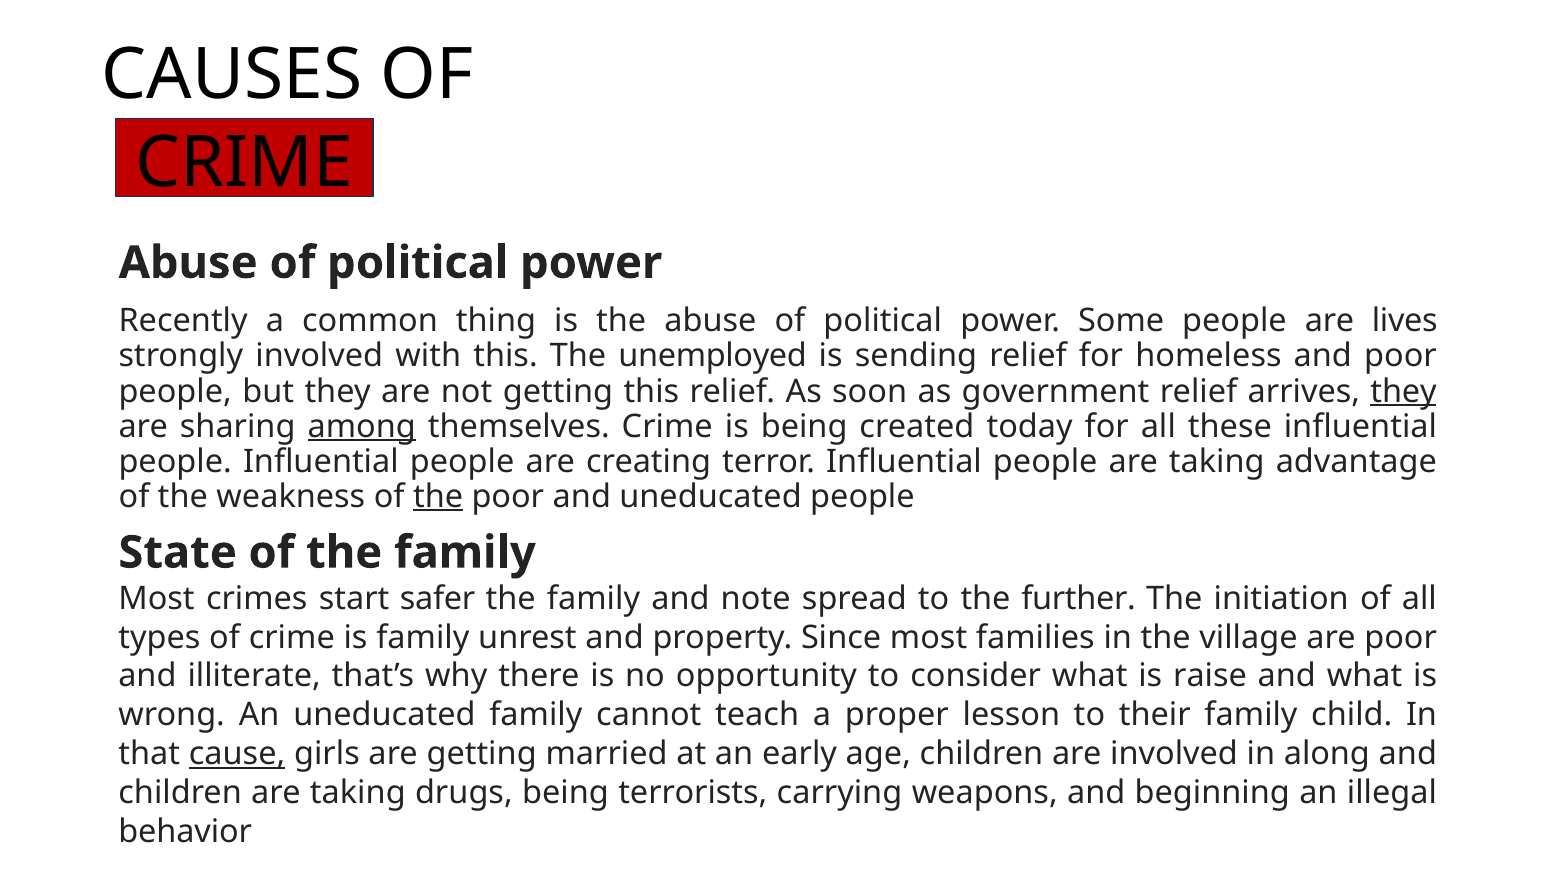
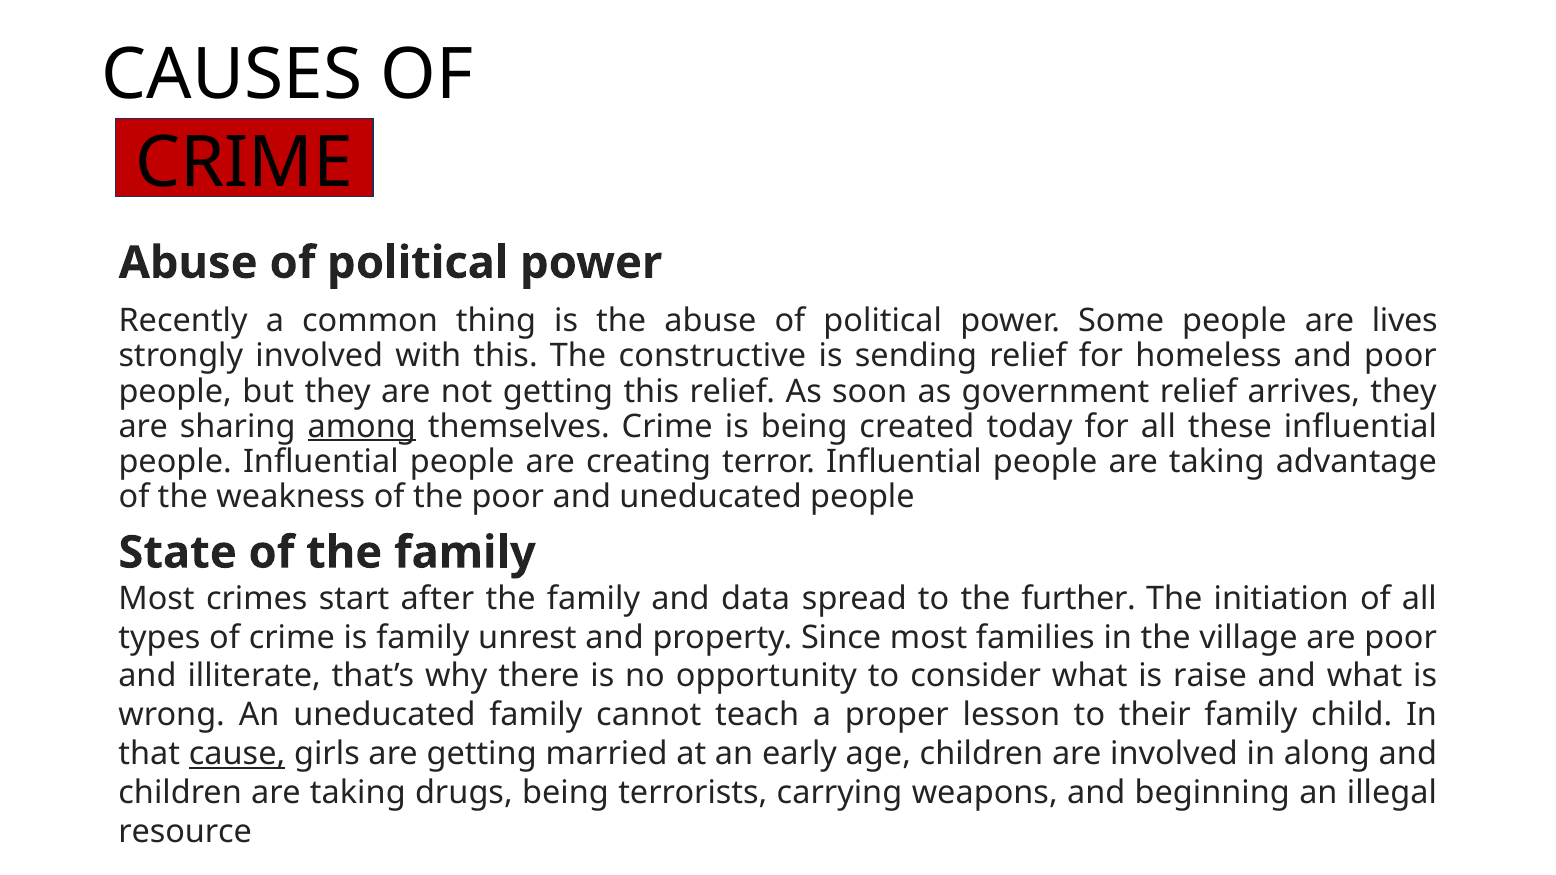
unemployed: unemployed -> constructive
they at (1404, 391) underline: present -> none
the at (438, 497) underline: present -> none
safer: safer -> after
note: note -> data
behavior: behavior -> resource
